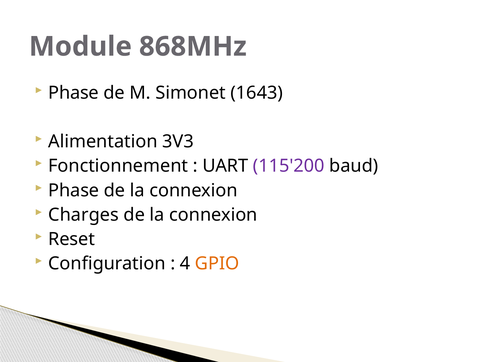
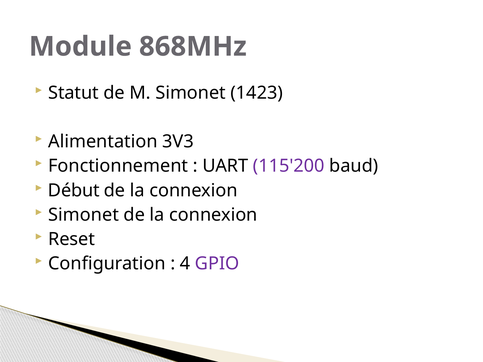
Phase at (74, 93): Phase -> Statut
1643: 1643 -> 1423
Phase at (74, 191): Phase -> Début
Charges at (84, 215): Charges -> Simonet
GPIO colour: orange -> purple
